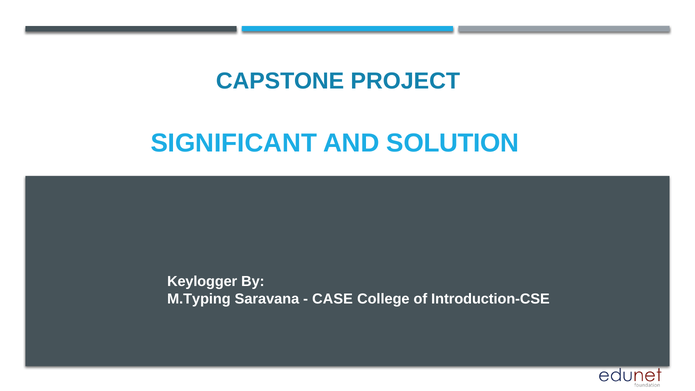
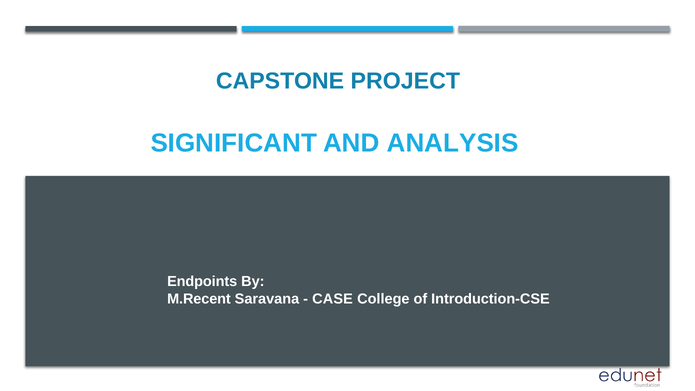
SOLUTION: SOLUTION -> ANALYSIS
Keylogger: Keylogger -> Endpoints
M.Typing: M.Typing -> M.Recent
